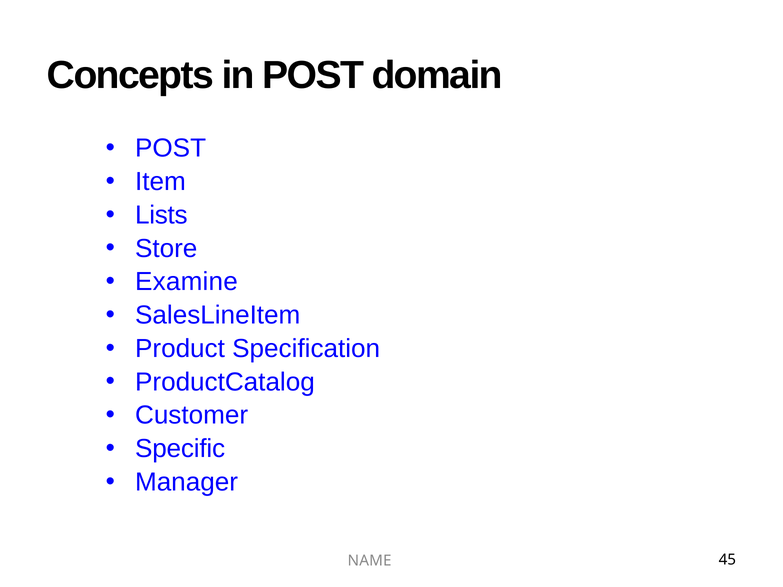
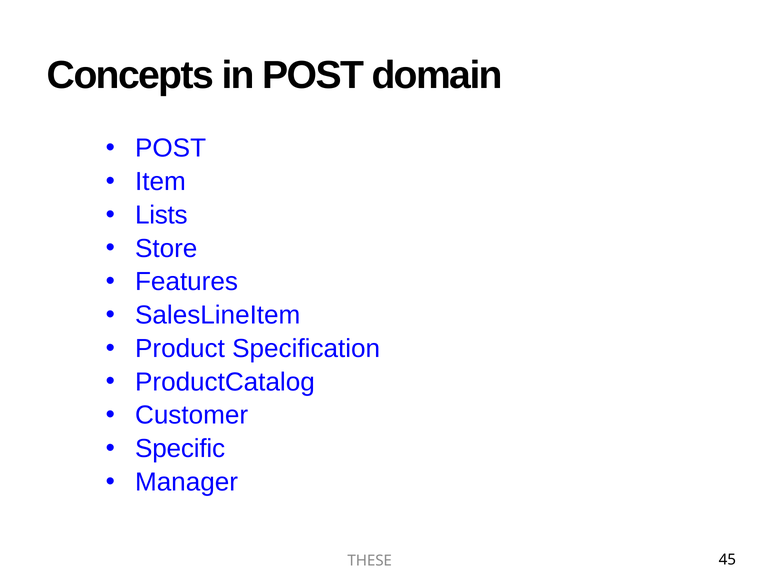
Examine: Examine -> Features
NAME: NAME -> THESE
